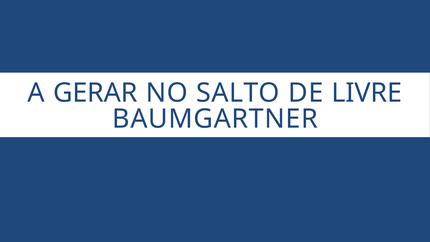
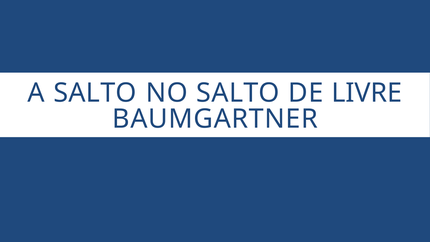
A GERAR: GERAR -> SALTO
